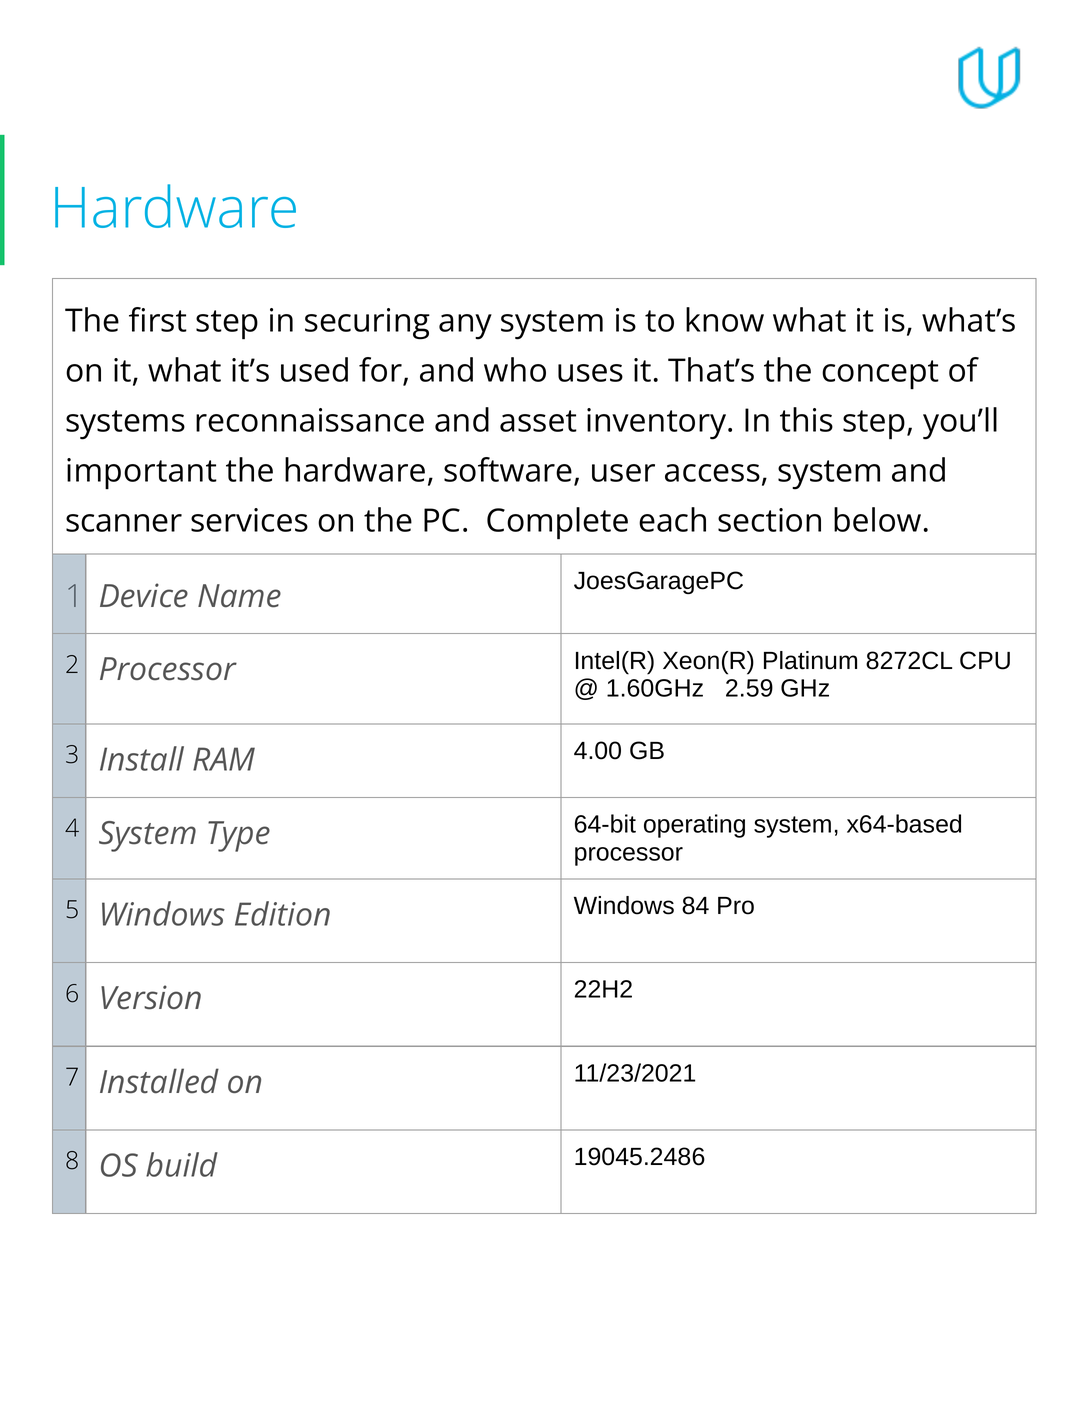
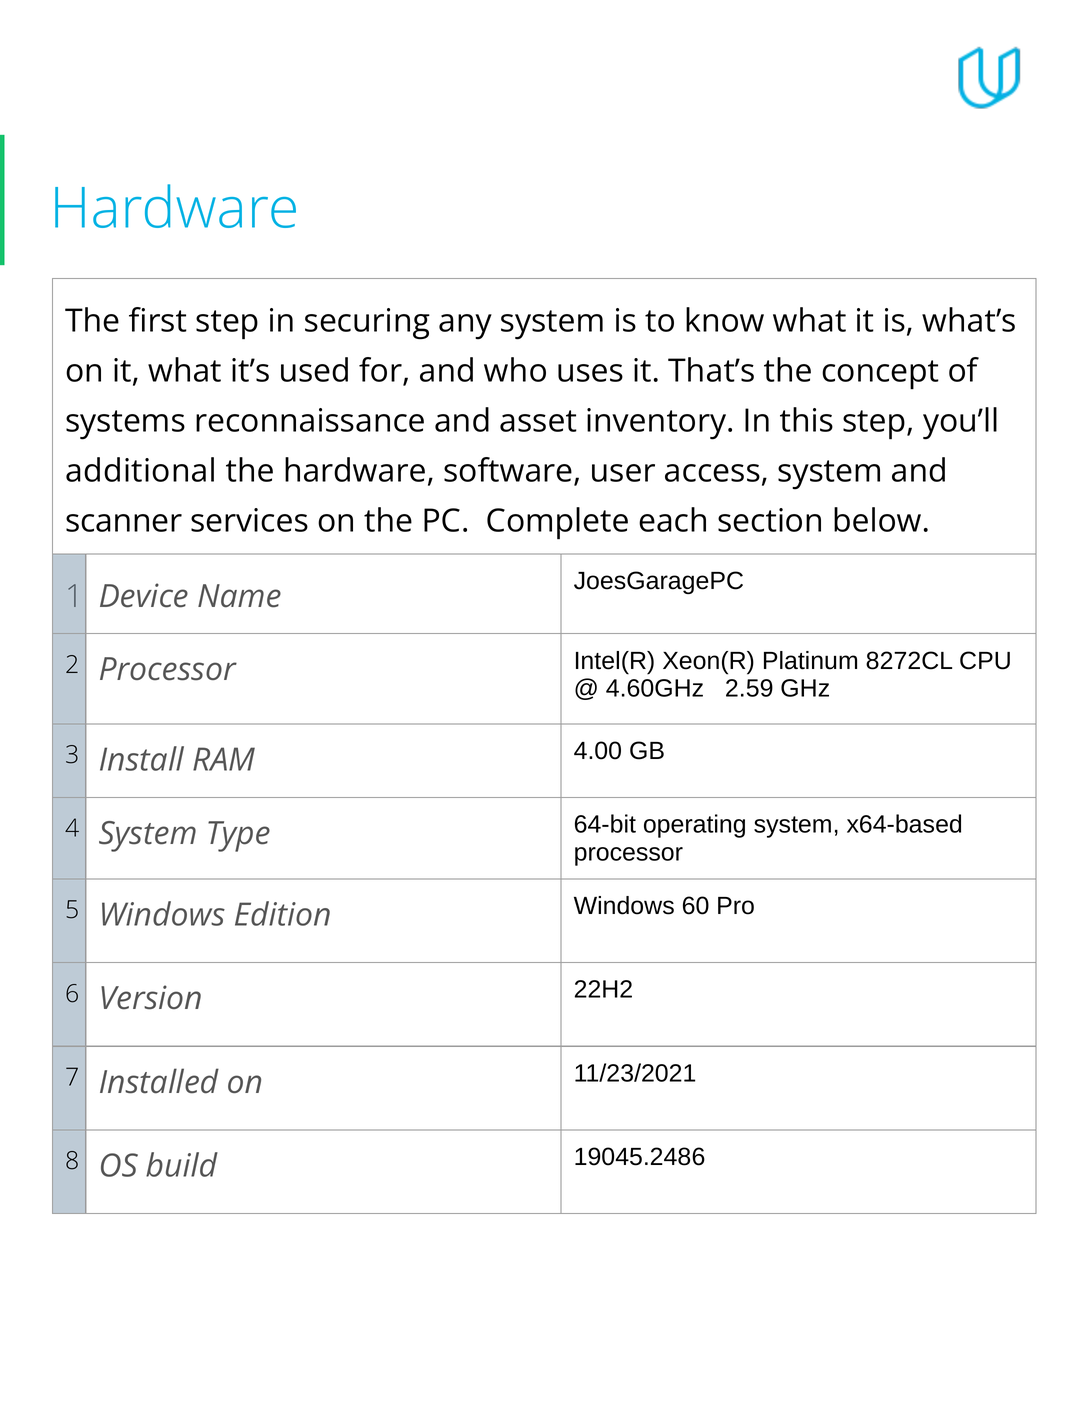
important: important -> additional
1.60GHz: 1.60GHz -> 4.60GHz
84: 84 -> 60
